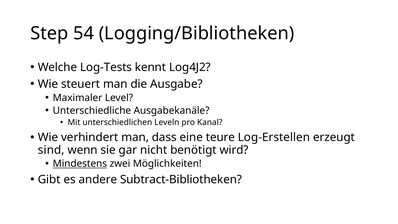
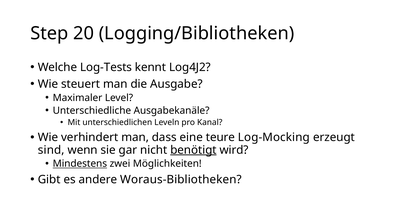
54: 54 -> 20
Log-Erstellen: Log-Erstellen -> Log-Mocking
benötigt underline: none -> present
Subtract-Bibliotheken: Subtract-Bibliotheken -> Woraus-Bibliotheken
